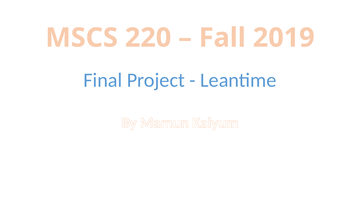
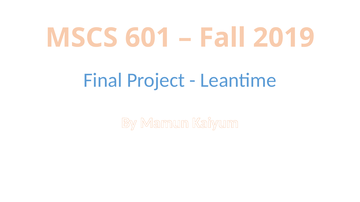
220: 220 -> 601
